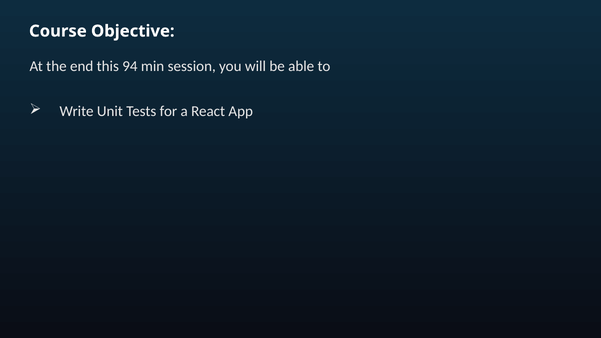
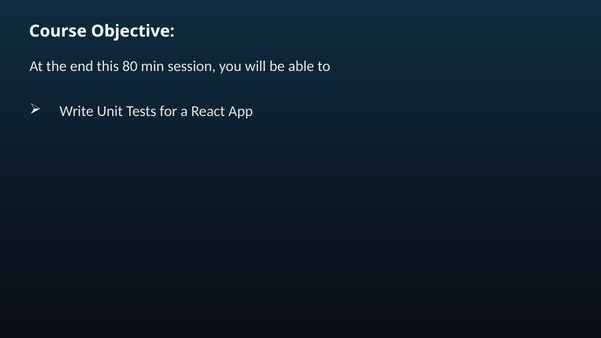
94: 94 -> 80
